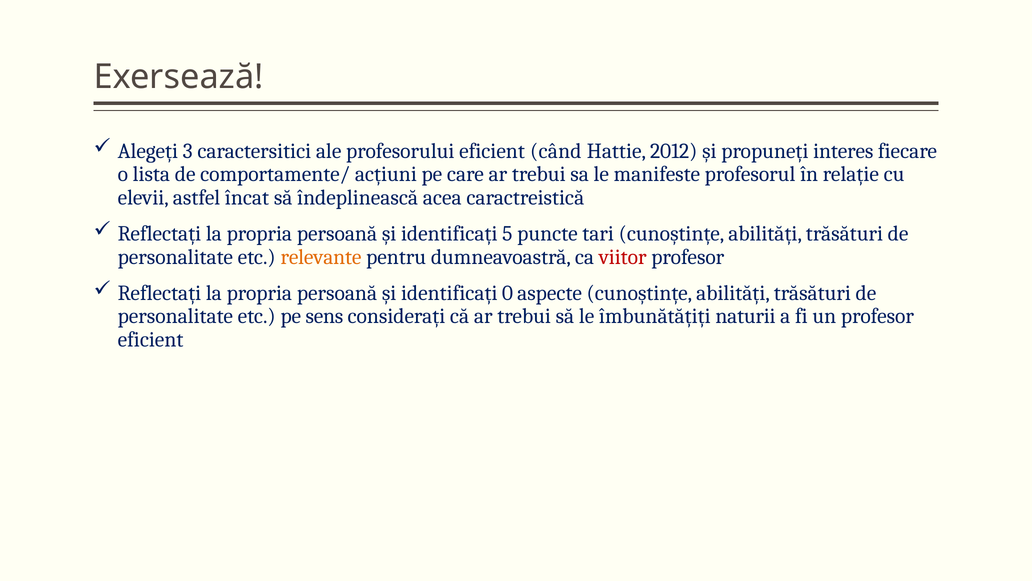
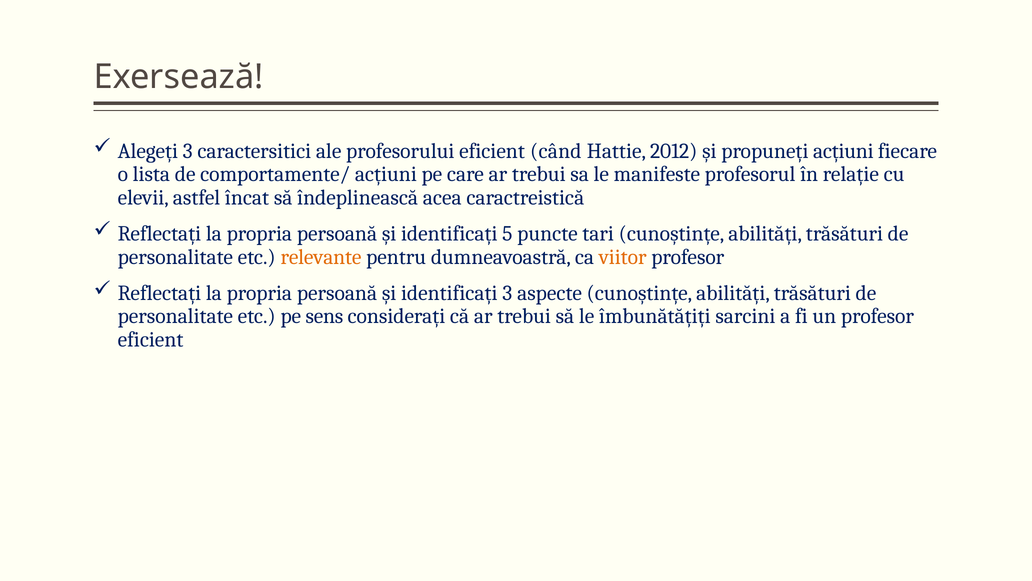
propuneți interes: interes -> acțiuni
viitor colour: red -> orange
identificați 0: 0 -> 3
naturii: naturii -> sarcini
